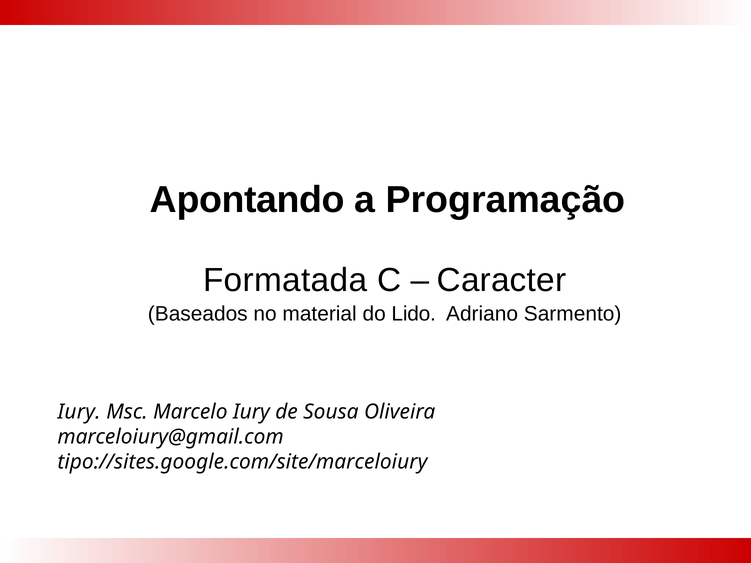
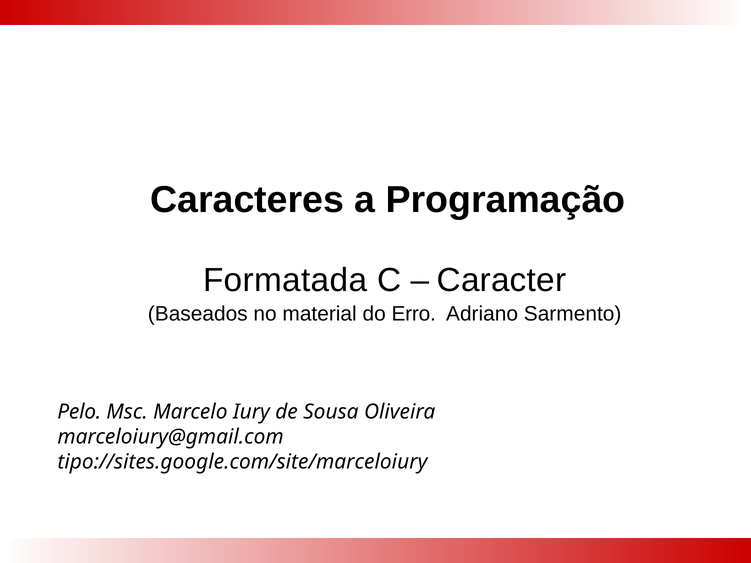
Apontando: Apontando -> Caracteres
Lido: Lido -> Erro
Iury at (79, 412): Iury -> Pelo
